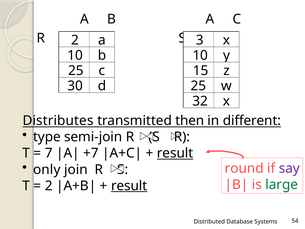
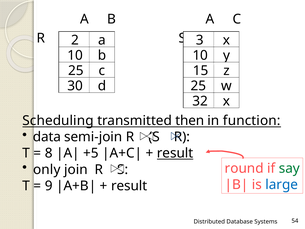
Distributes: Distributes -> Scheduling
different: different -> function
type: type -> data
7: 7 -> 8
+7: +7 -> +5
say colour: purple -> green
large colour: green -> blue
2 at (49, 186): 2 -> 9
result at (129, 186) underline: present -> none
